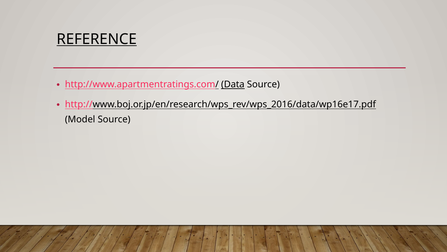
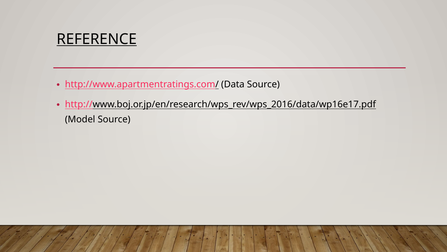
Data underline: present -> none
